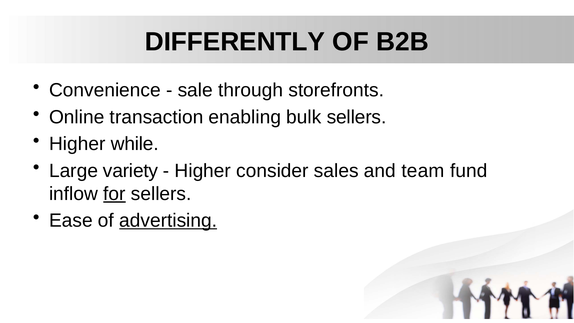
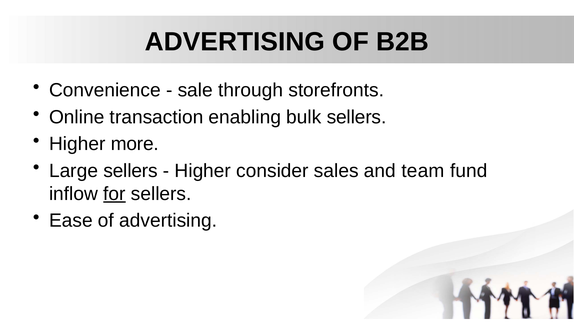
DIFFERENTLY at (235, 42): DIFFERENTLY -> ADVERTISING
while: while -> more
Large variety: variety -> sellers
advertising at (168, 220) underline: present -> none
